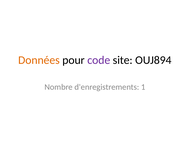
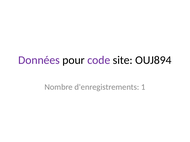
Données colour: orange -> purple
